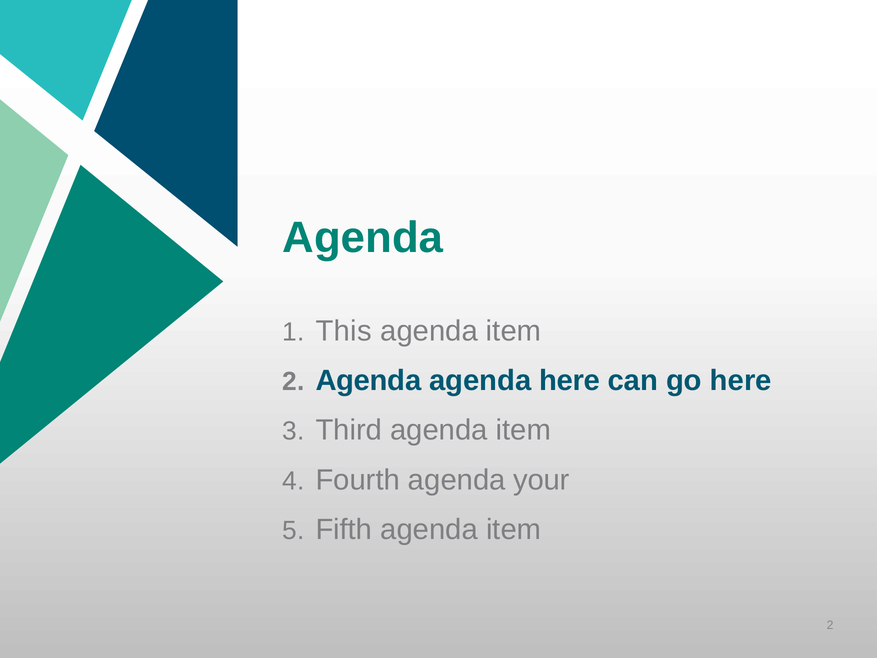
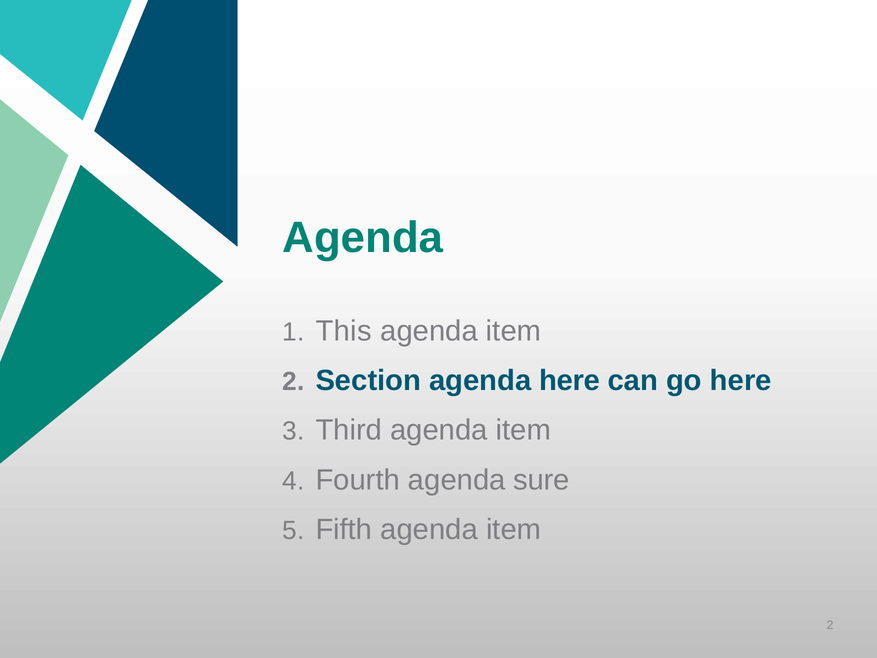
Agenda at (368, 380): Agenda -> Section
your: your -> sure
